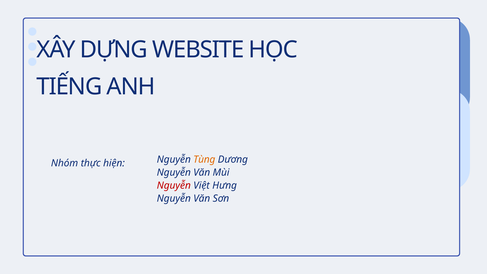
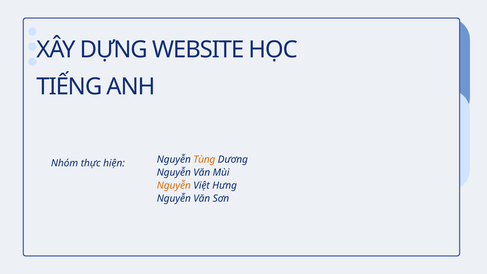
Nguyễn at (174, 186) colour: red -> orange
